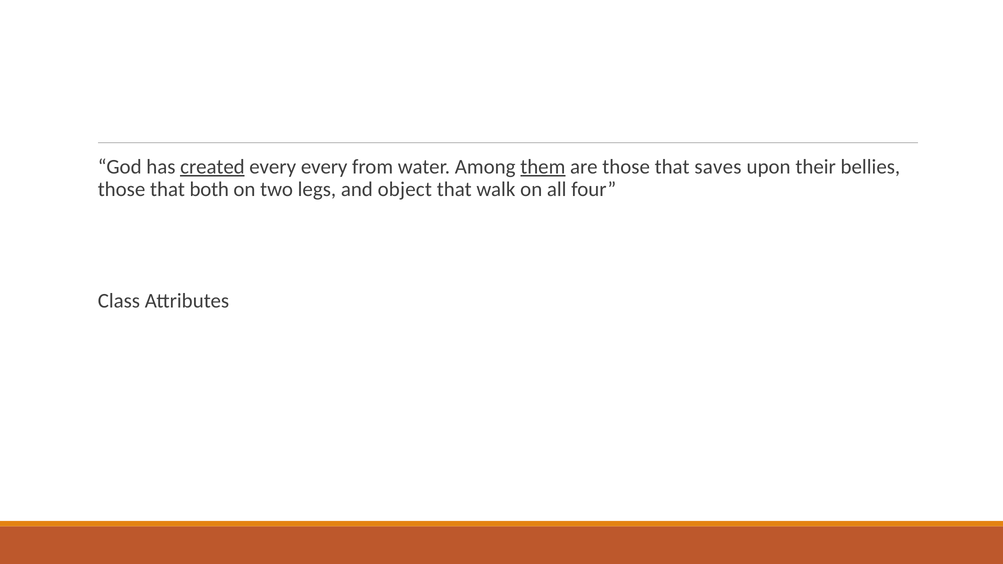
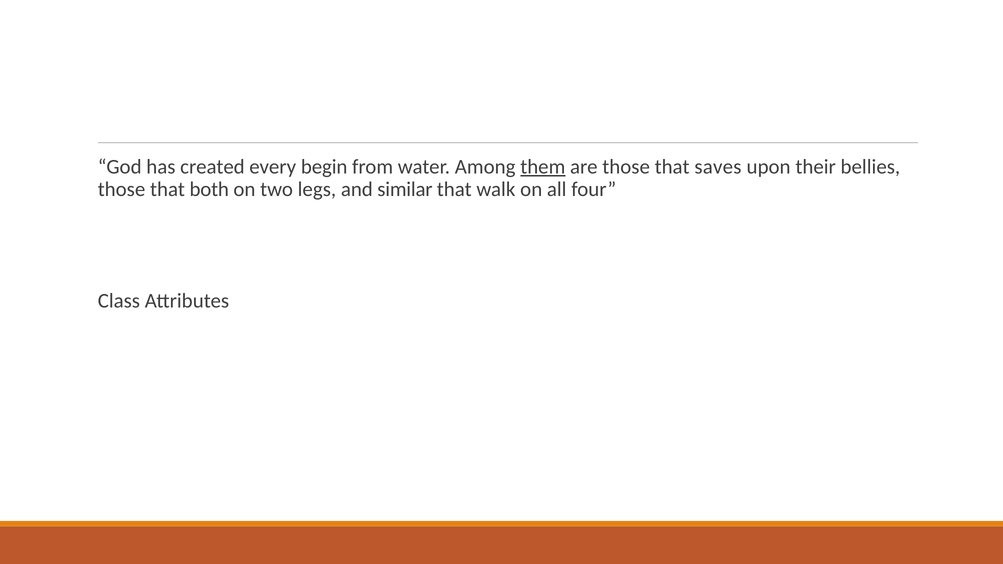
created underline: present -> none
every every: every -> begin
object: object -> similar
